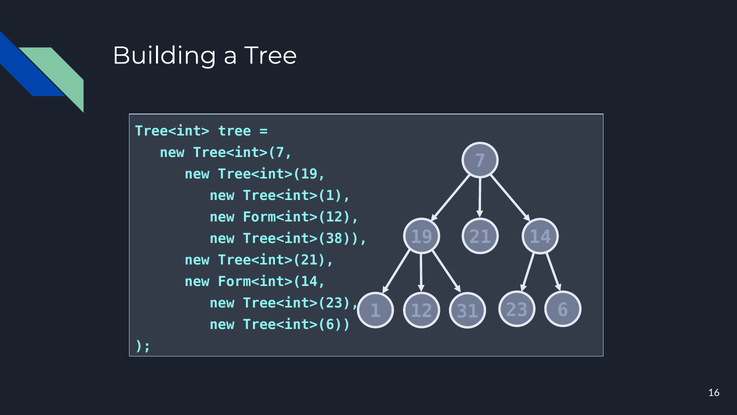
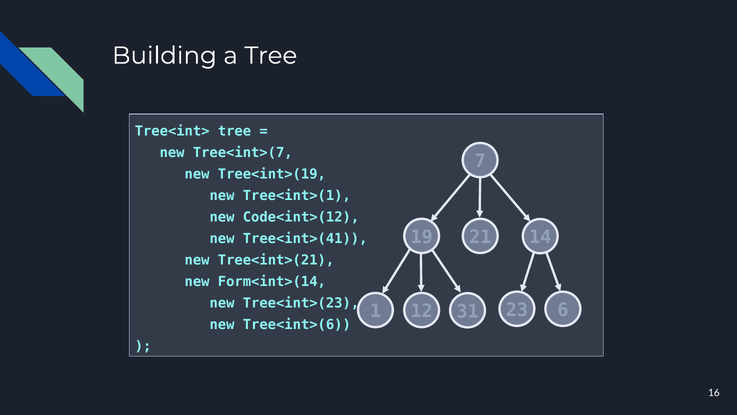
Form<int>(12: Form<int>(12 -> Code<int>(12
Tree<int>(38: Tree<int>(38 -> Tree<int>(41
